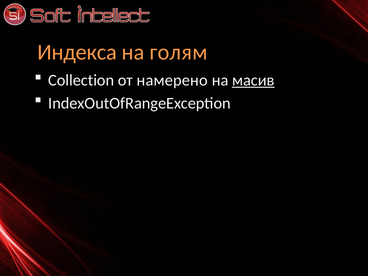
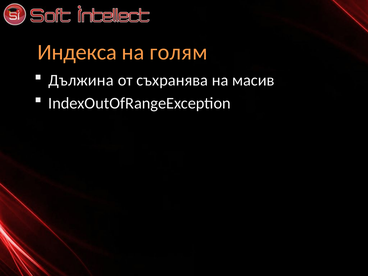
Collection: Collection -> Дължина
намерено: намерено -> съхранява
масив underline: present -> none
